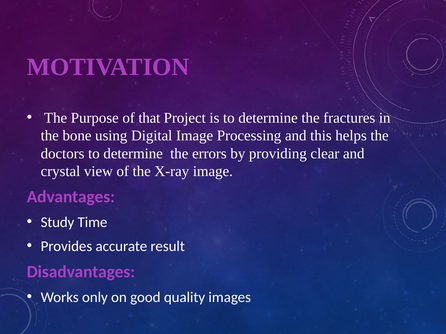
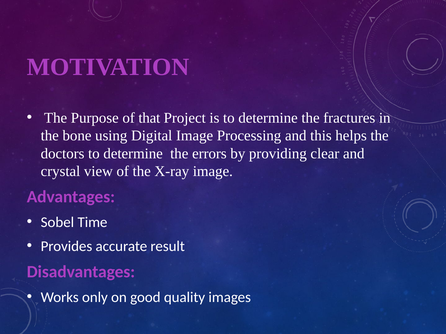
Study: Study -> Sobel
